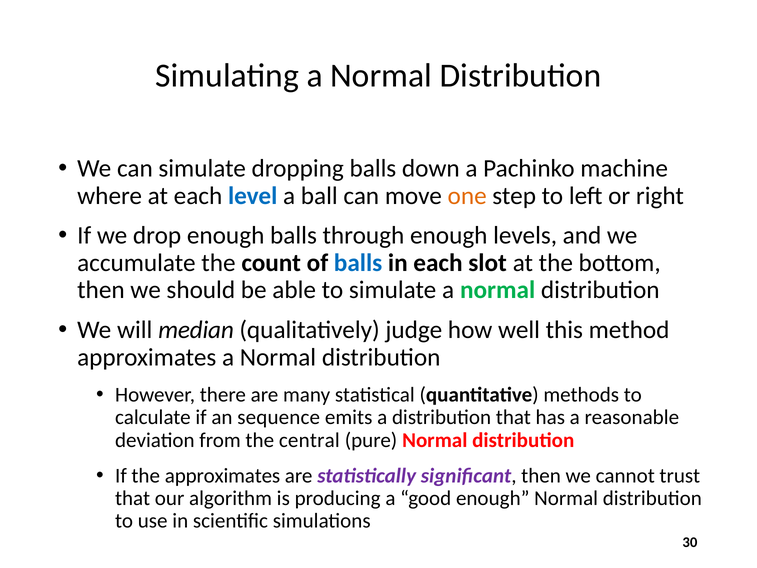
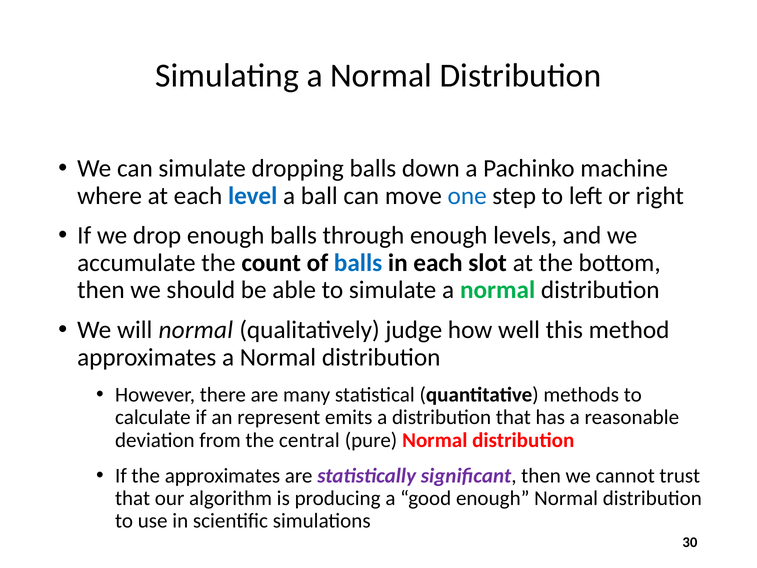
one colour: orange -> blue
will median: median -> normal
sequence: sequence -> represent
